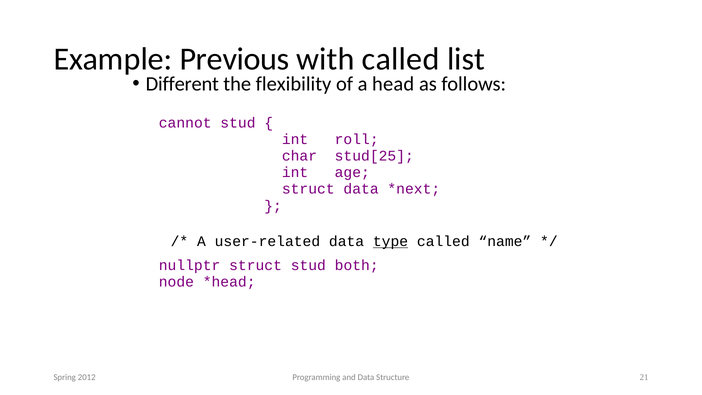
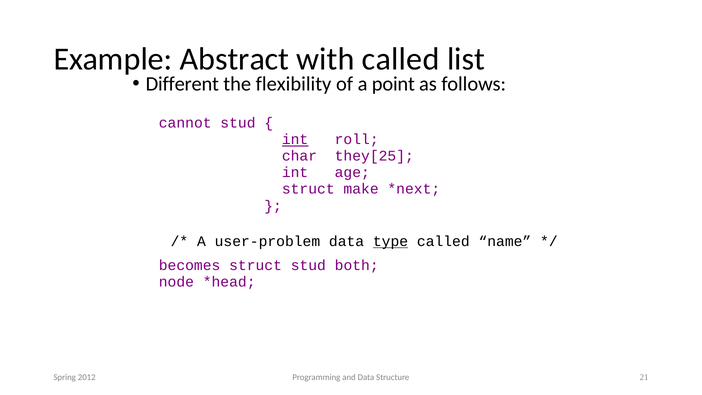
Previous: Previous -> Abstract
head: head -> point
int at (295, 139) underline: none -> present
stud[25: stud[25 -> they[25
struct data: data -> make
user-related: user-related -> user-problem
nullptr: nullptr -> becomes
